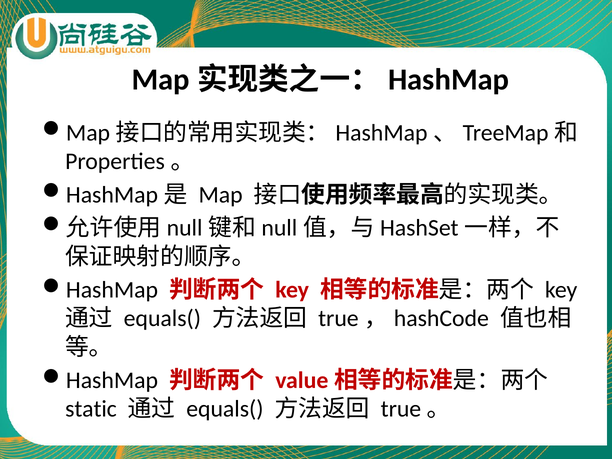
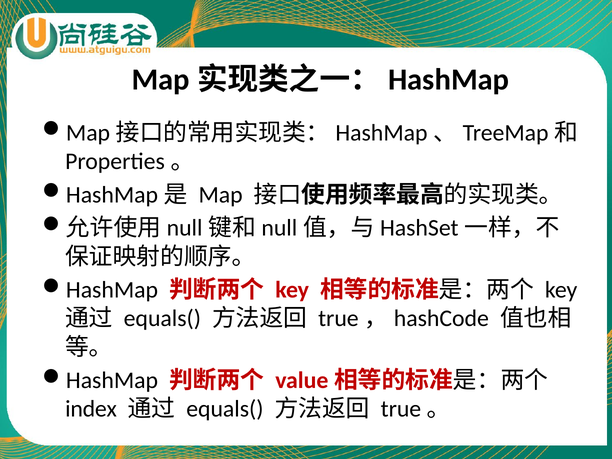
static: static -> index
